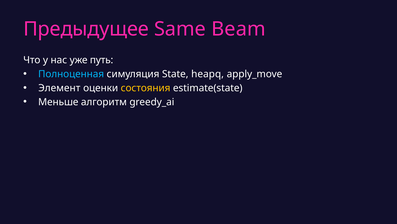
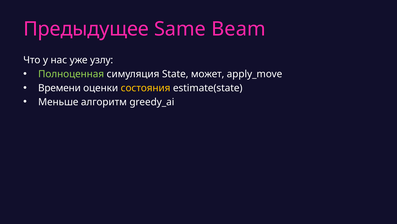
путь: путь -> узлу
Полноценная colour: light blue -> light green
heapq: heapq -> может
Элемент: Элемент -> Времени
